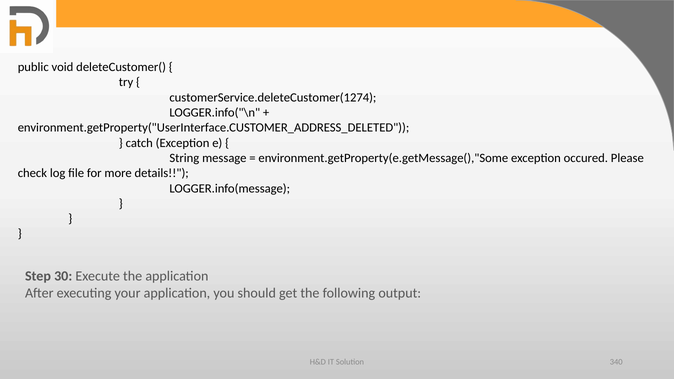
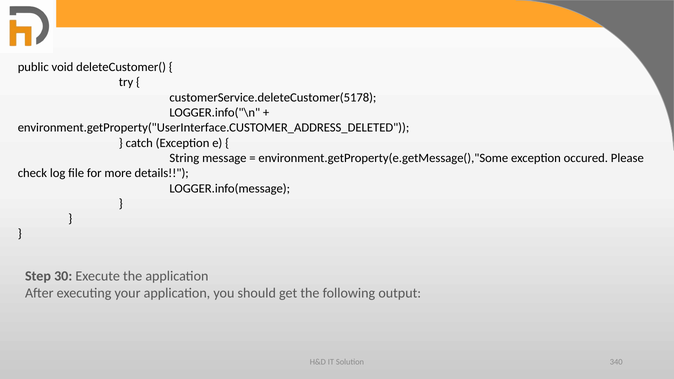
customerService.deleteCustomer(1274: customerService.deleteCustomer(1274 -> customerService.deleteCustomer(5178
